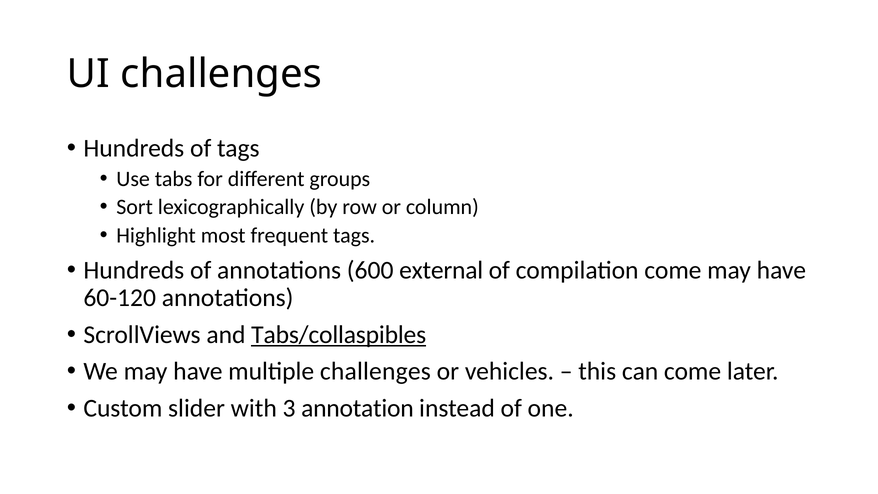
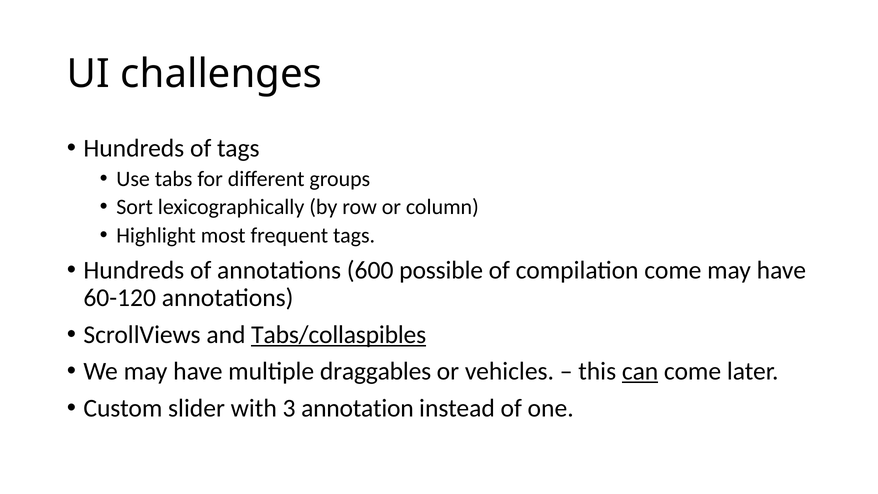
external: external -> possible
multiple challenges: challenges -> draggables
can underline: none -> present
